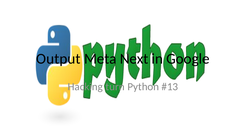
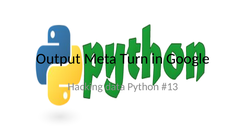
Next: Next -> Turn
turn: turn -> data
